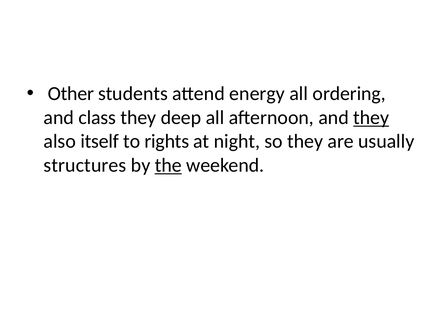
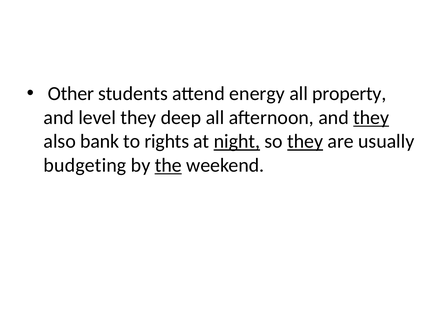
ordering: ordering -> property
class: class -> level
itself: itself -> bank
night underline: none -> present
they at (305, 142) underline: none -> present
structures: structures -> budgeting
